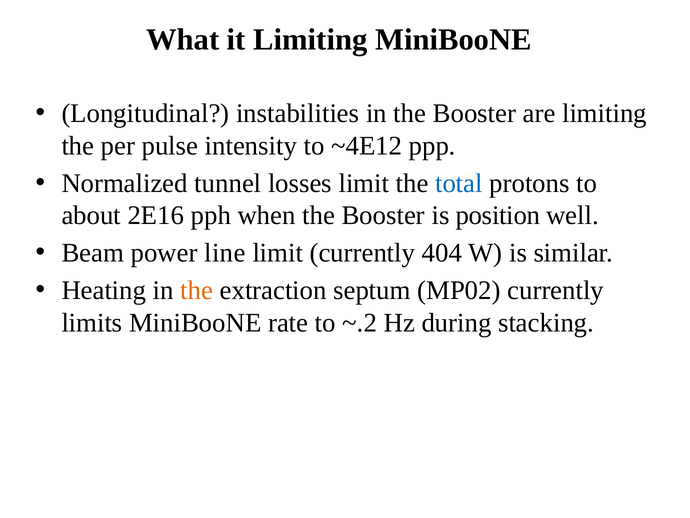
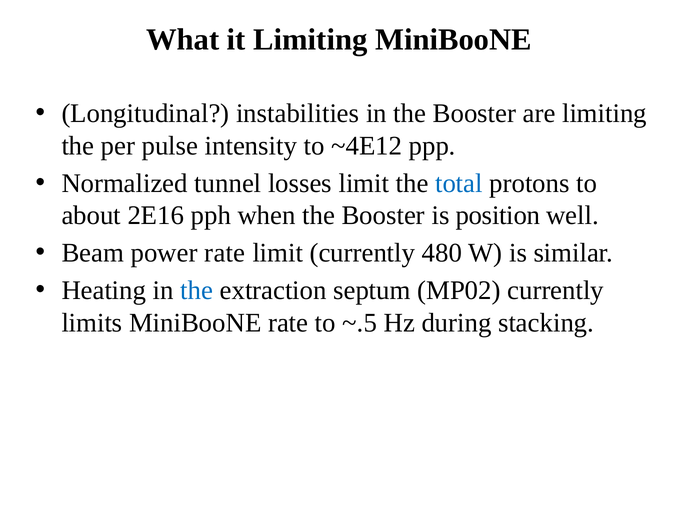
power line: line -> rate
404: 404 -> 480
the at (197, 290) colour: orange -> blue
~.2: ~.2 -> ~.5
